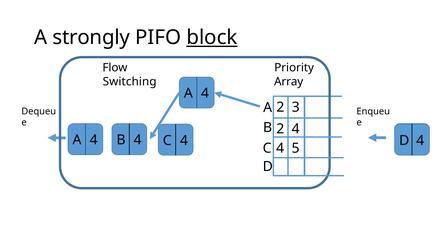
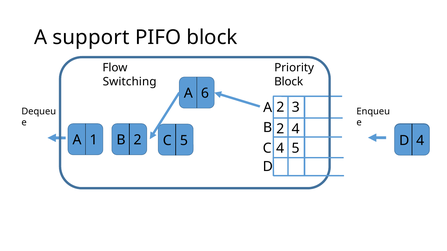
strongly: strongly -> support
block at (212, 38) underline: present -> none
Array at (289, 82): Array -> Block
4 at (205, 94): 4 -> 6
4 at (94, 140): 4 -> 1
B 4: 4 -> 2
C 4: 4 -> 5
